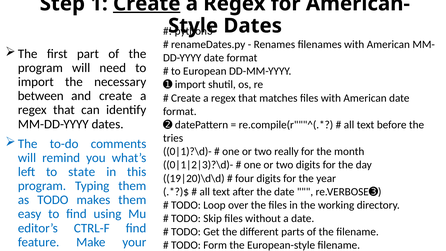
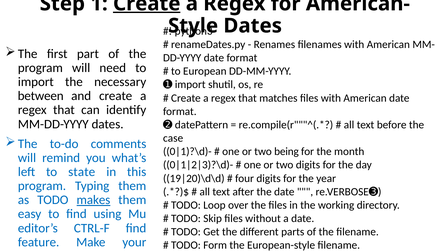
tries: tries -> case
really: really -> being
makes underline: none -> present
